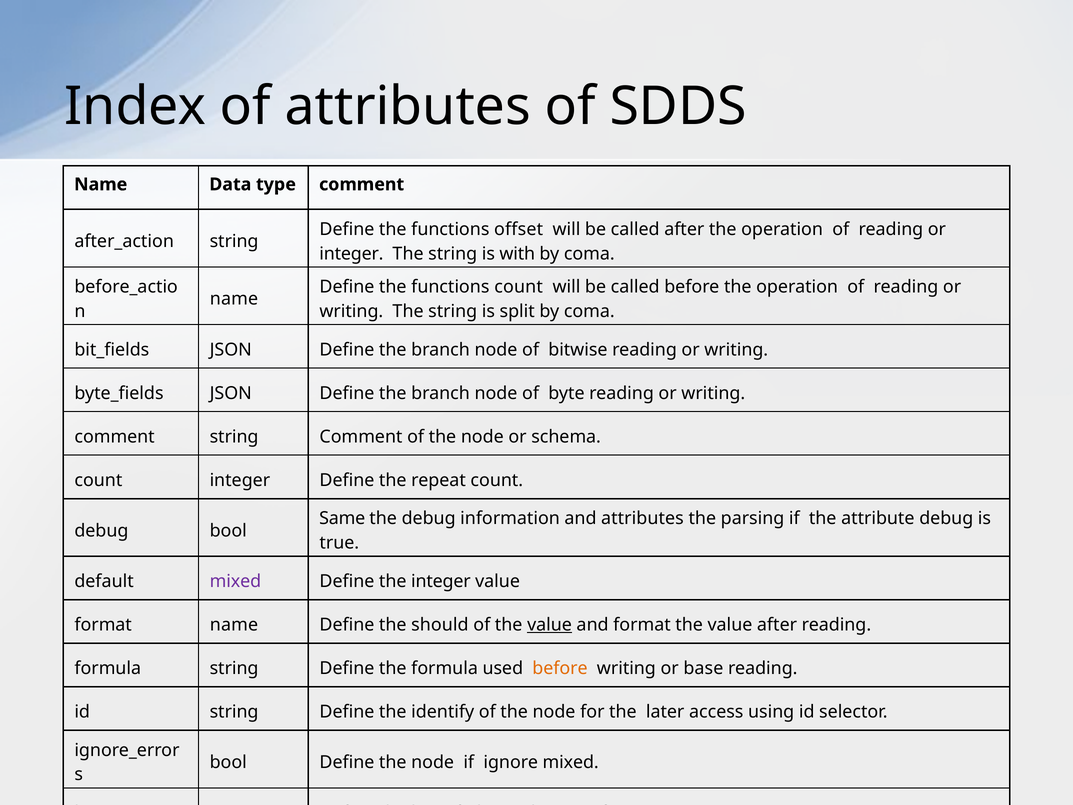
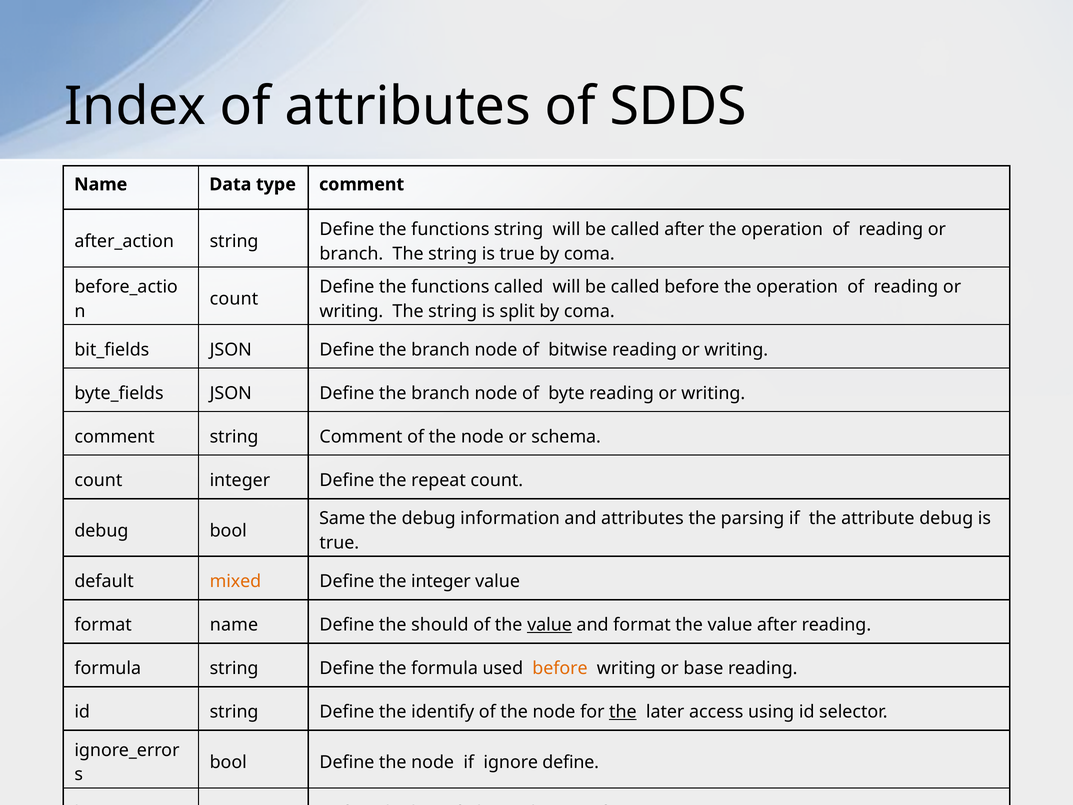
functions offset: offset -> string
integer at (351, 254): integer -> branch
string is with: with -> true
functions count: count -> called
name at (234, 299): name -> count
mixed at (235, 581) colour: purple -> orange
the at (623, 712) underline: none -> present
ignore mixed: mixed -> define
